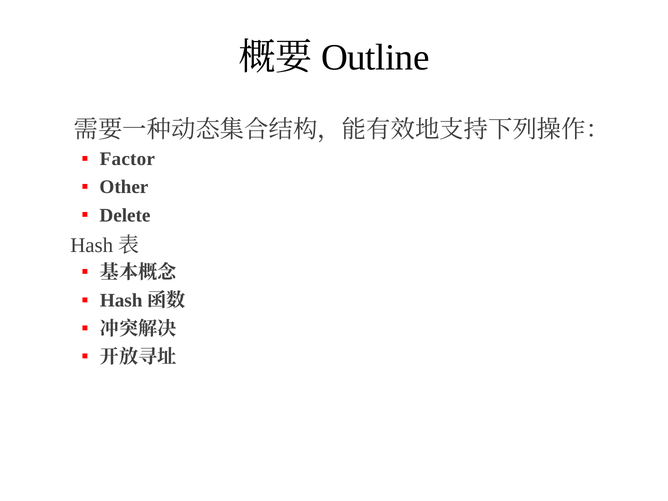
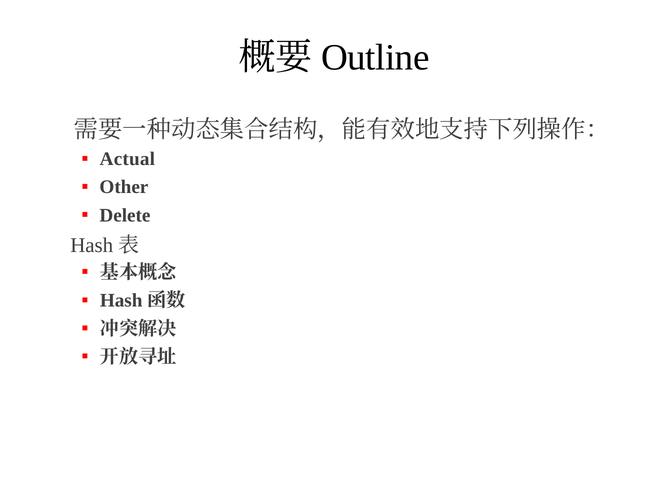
Factor: Factor -> Actual
